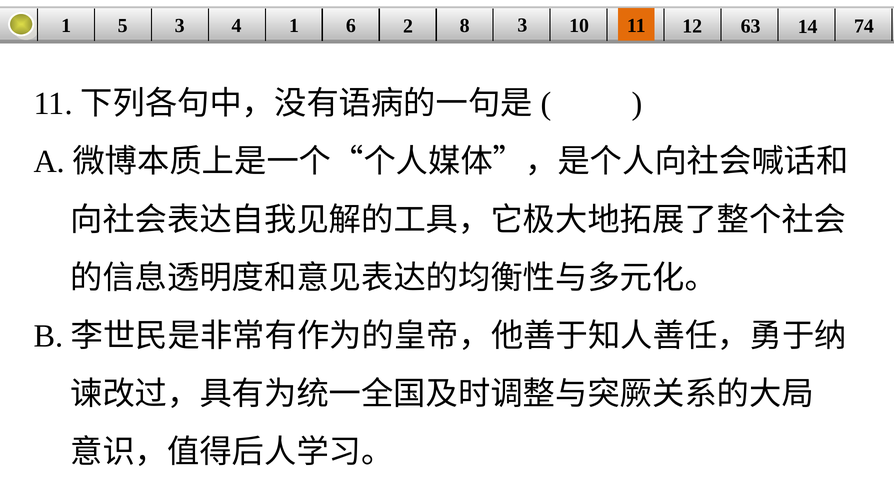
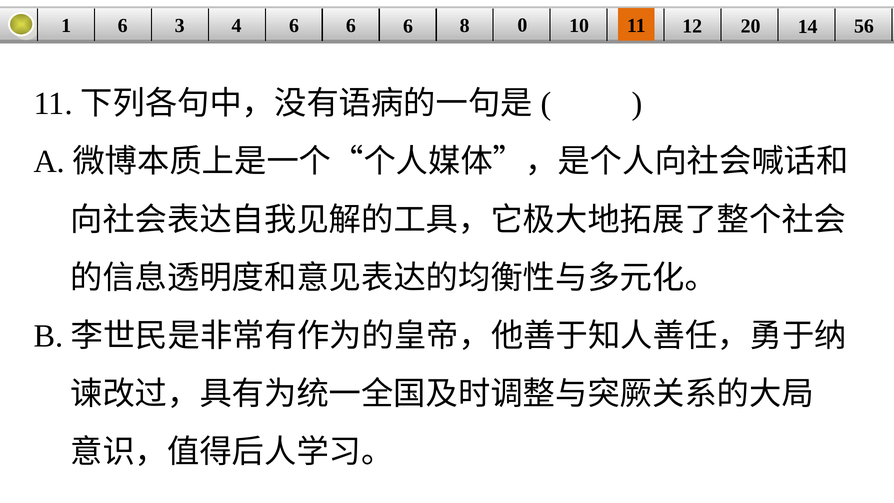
1 5: 5 -> 6
4 1: 1 -> 6
2 at (408, 26): 2 -> 6
8 3: 3 -> 0
63: 63 -> 20
74: 74 -> 56
